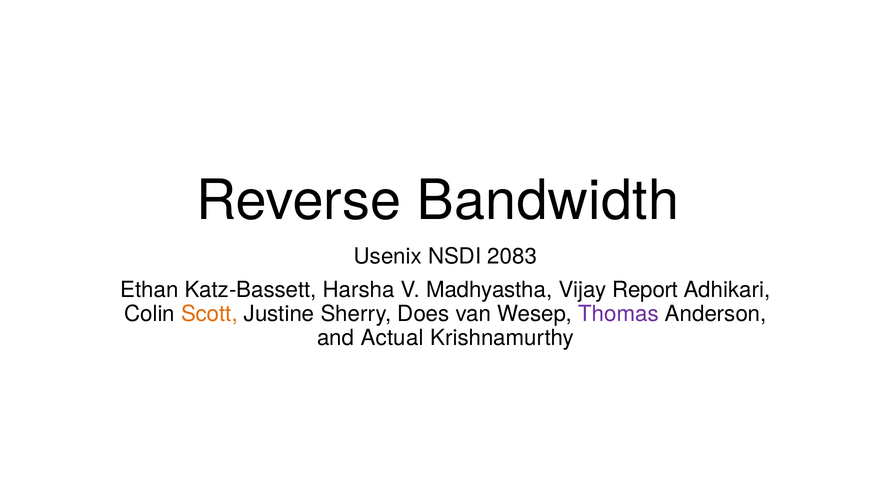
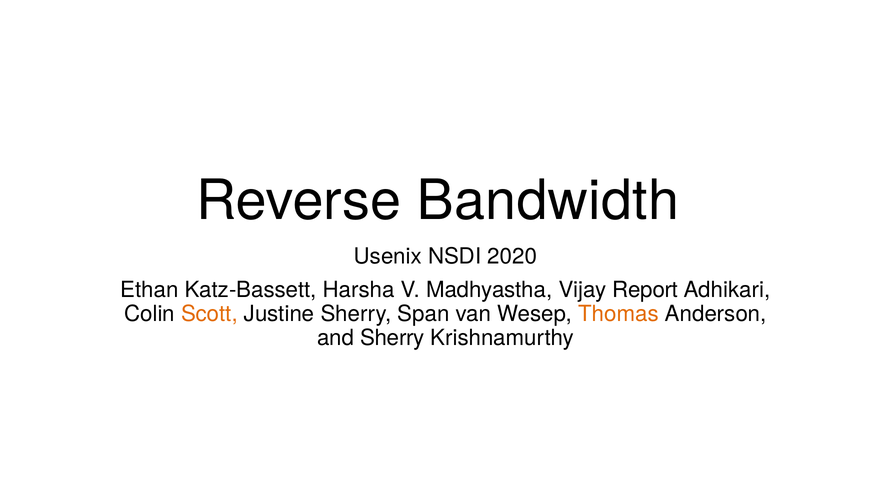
2083: 2083 -> 2020
Does: Does -> Span
Thomas colour: purple -> orange
and Actual: Actual -> Sherry
